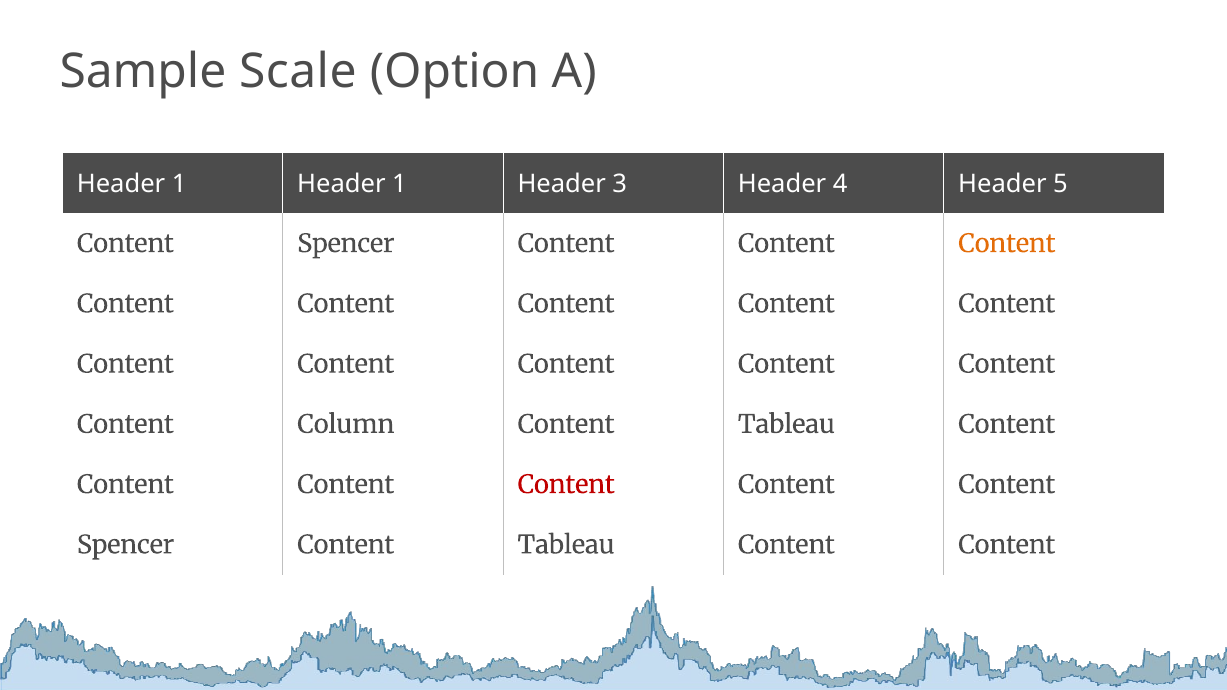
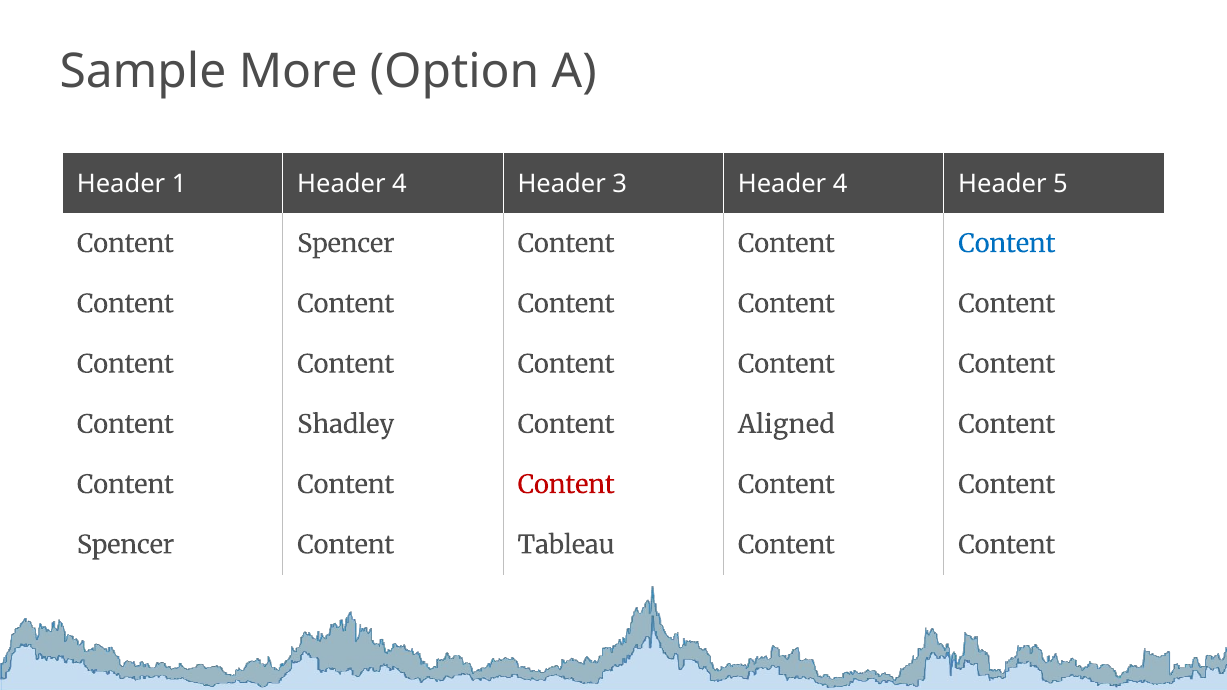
Scale: Scale -> More
1 Header 1: 1 -> 4
Content at (1007, 244) colour: orange -> blue
Column: Column -> Shadley
Tableau at (786, 425): Tableau -> Aligned
